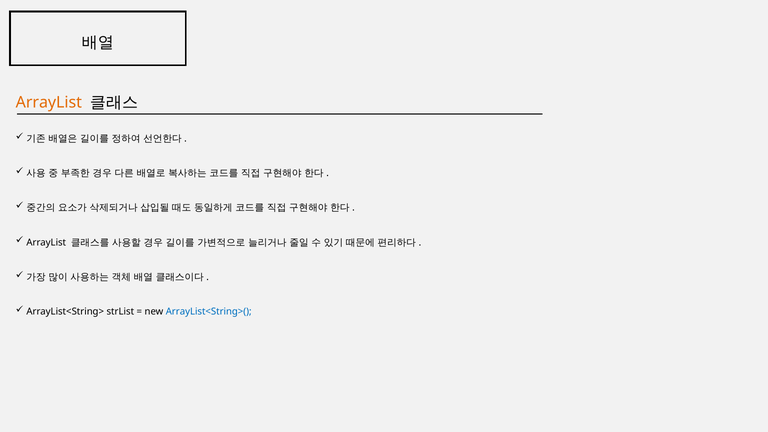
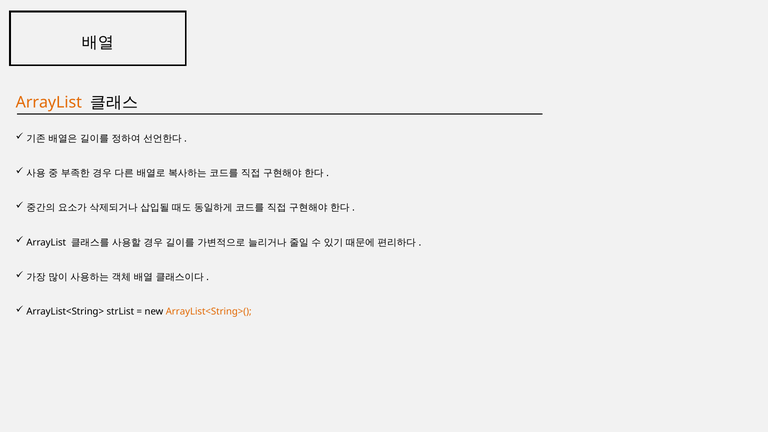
ArrayList<String>( colour: blue -> orange
